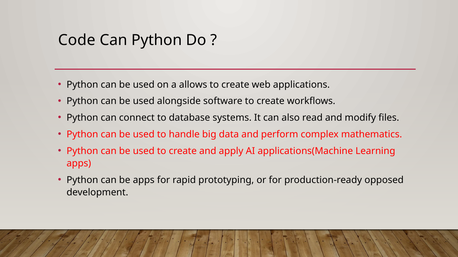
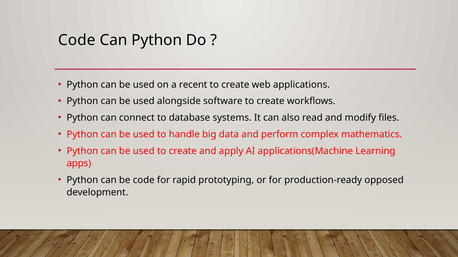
allows: allows -> recent
be apps: apps -> code
